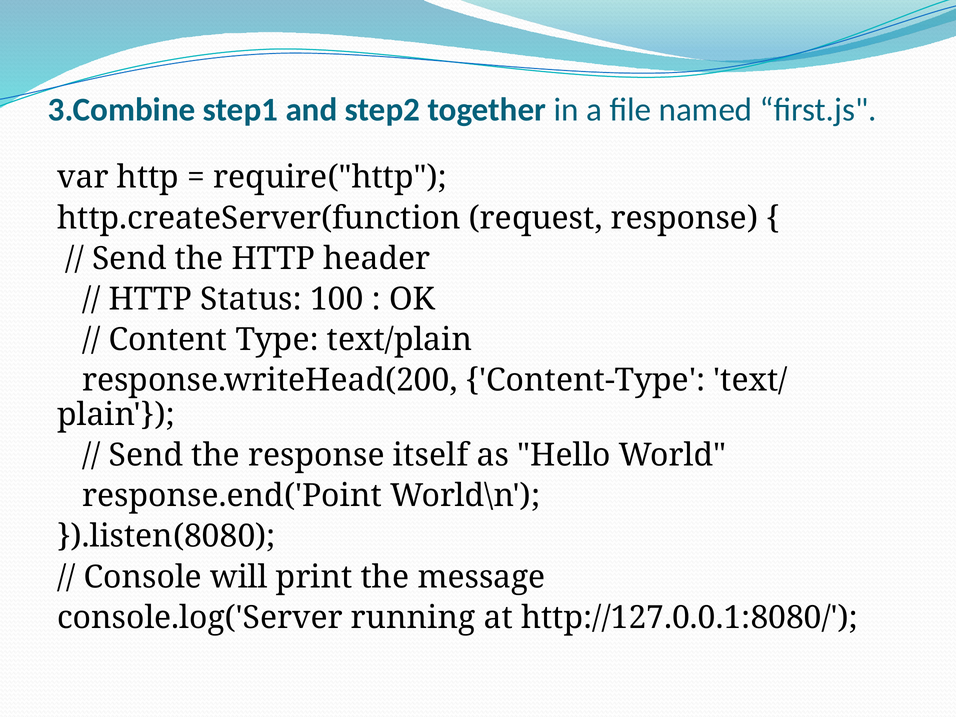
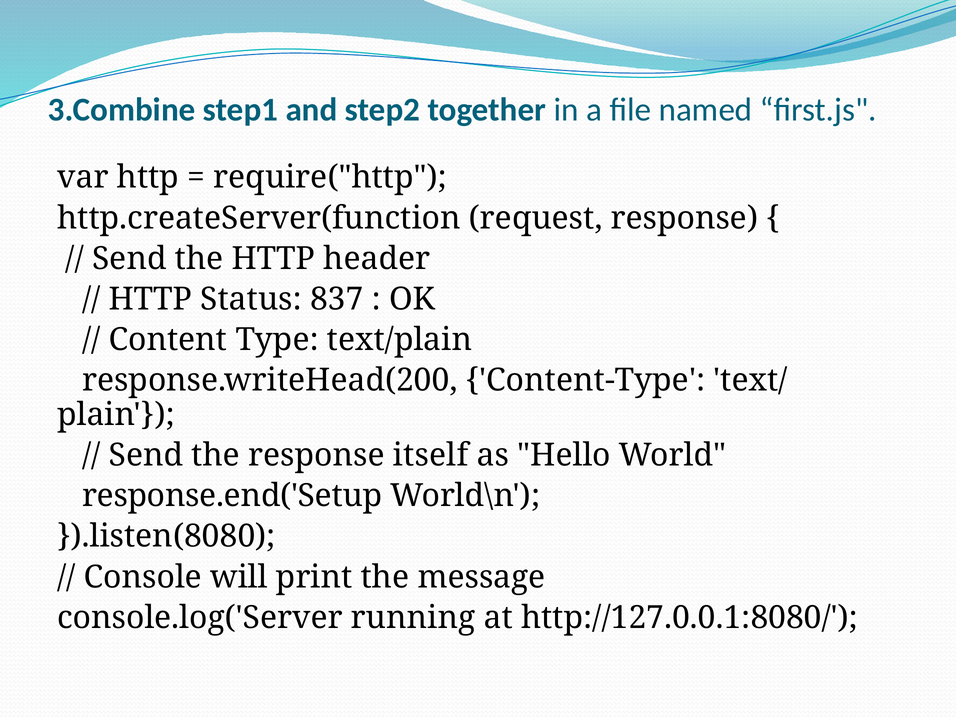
100: 100 -> 837
response.end('Point: response.end('Point -> response.end('Setup
